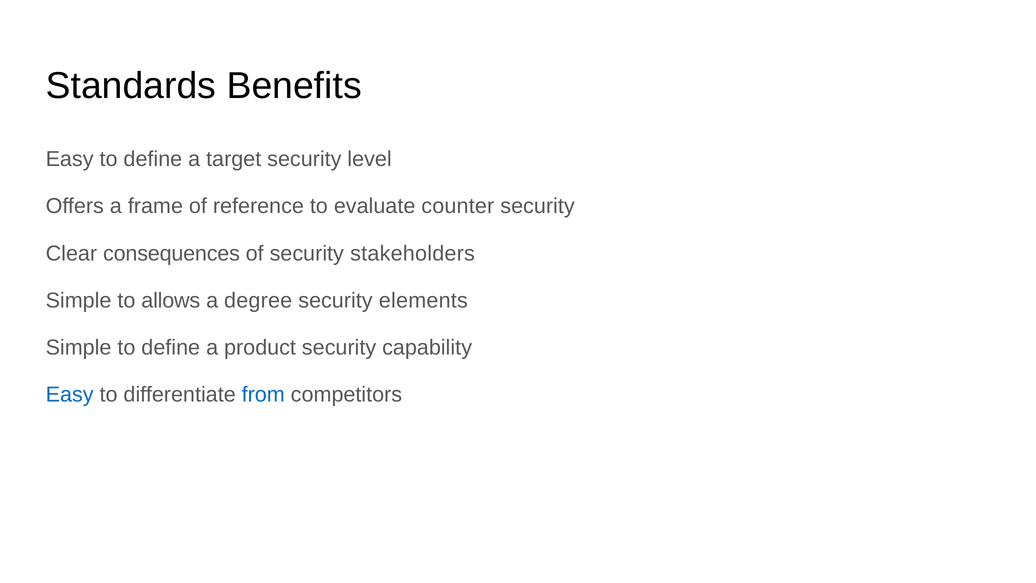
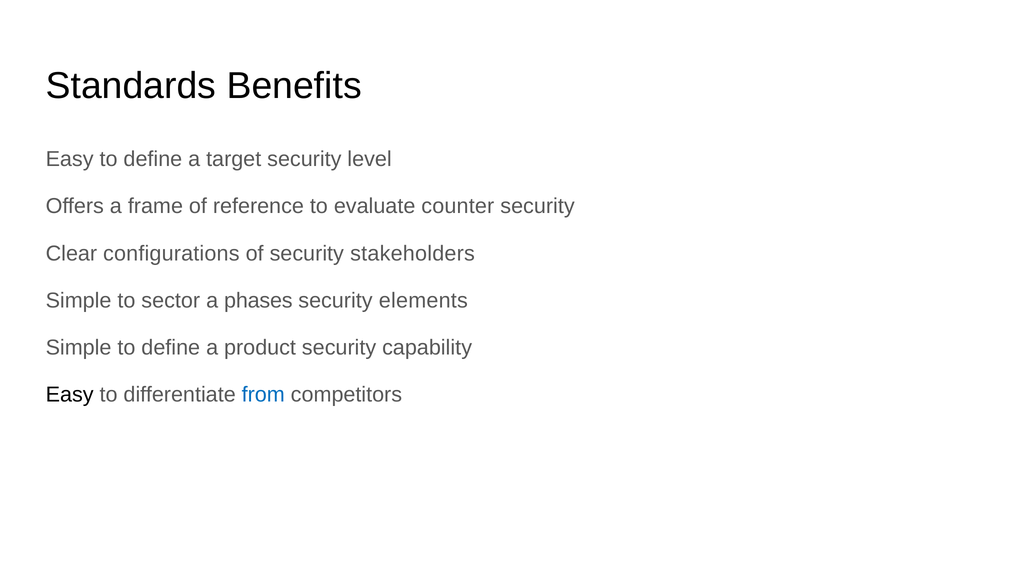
consequences: consequences -> configurations
allows: allows -> sector
degree: degree -> phases
Easy at (70, 394) colour: blue -> black
